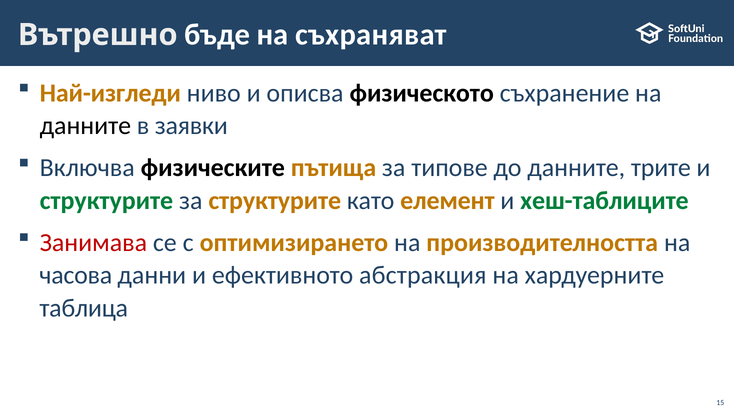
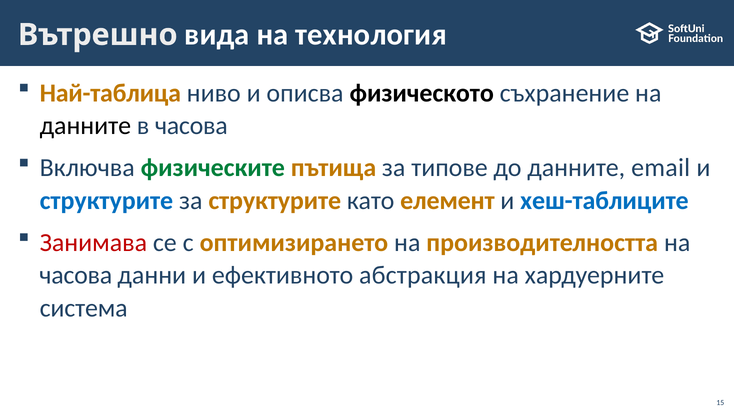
бъде: бъде -> вида
съхраняват: съхраняват -> технология
Най-изгледи: Най-изгледи -> Най-таблица
в заявки: заявки -> часова
физическите colour: black -> green
трите: трите -> email
структурите at (106, 201) colour: green -> blue
хеш-таблиците colour: green -> blue
таблица: таблица -> система
